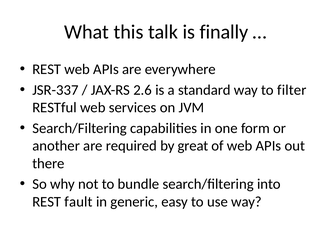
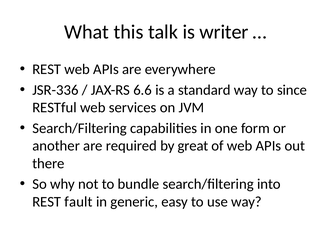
finally: finally -> writer
JSR-337: JSR-337 -> JSR-336
2.6: 2.6 -> 6.6
filter: filter -> since
